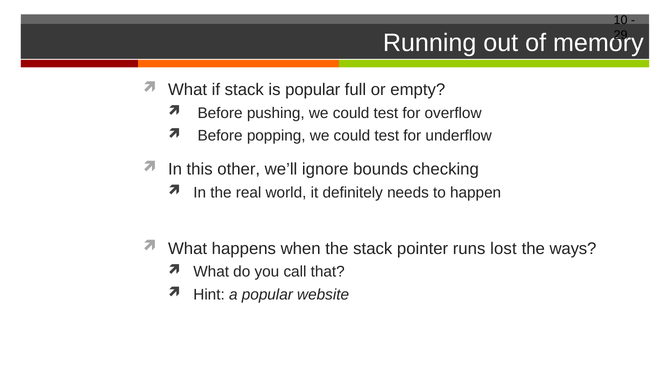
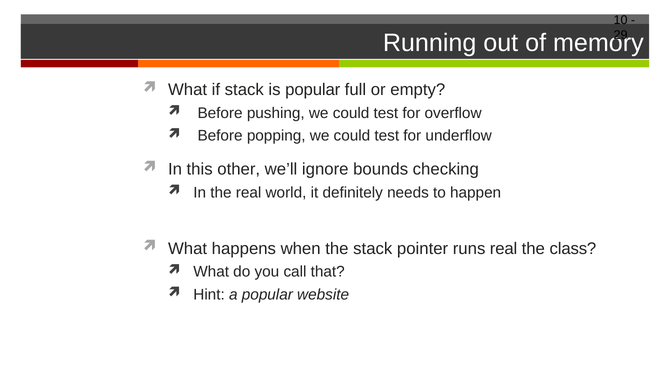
runs lost: lost -> real
ways: ways -> class
